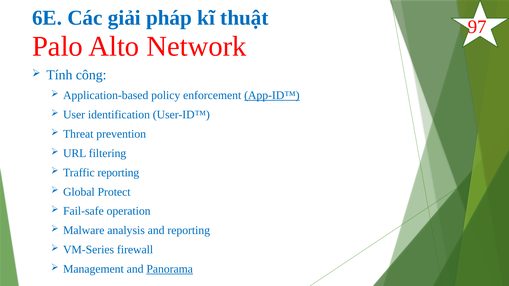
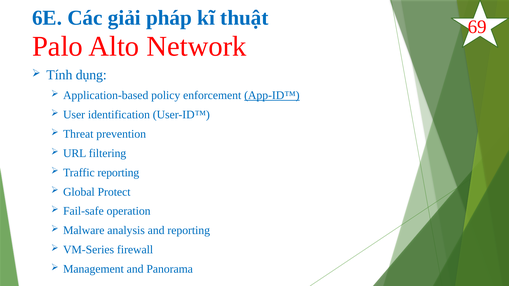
97: 97 -> 69
công: công -> dụng
Panorama underline: present -> none
